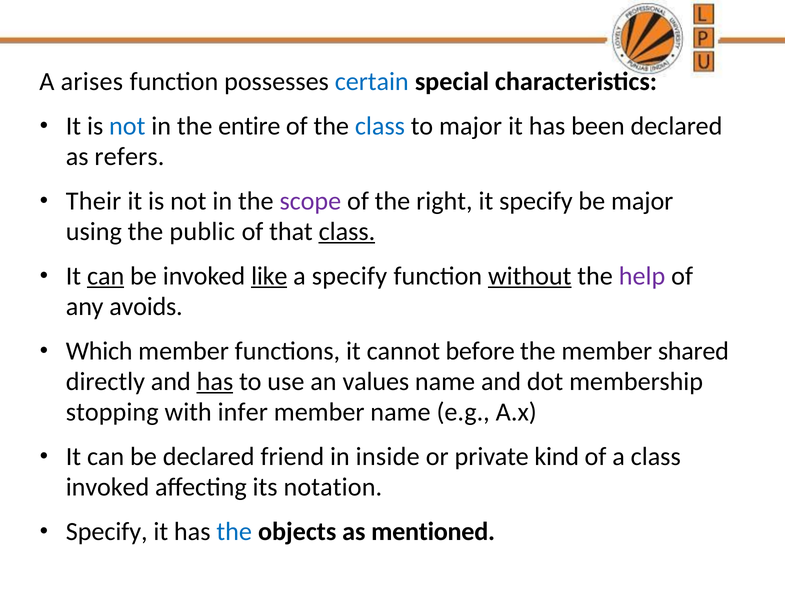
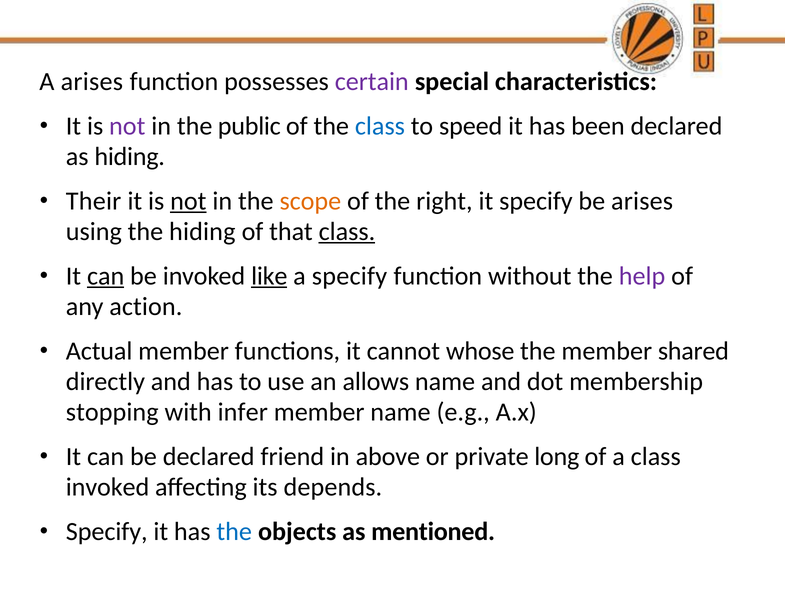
certain colour: blue -> purple
not at (127, 126) colour: blue -> purple
entire: entire -> public
to major: major -> speed
as refers: refers -> hiding
not at (188, 201) underline: none -> present
scope colour: purple -> orange
be major: major -> arises
the public: public -> hiding
without underline: present -> none
avoids: avoids -> action
Which: Which -> Actual
before: before -> whose
has at (215, 381) underline: present -> none
values: values -> allows
inside: inside -> above
kind: kind -> long
notation: notation -> depends
